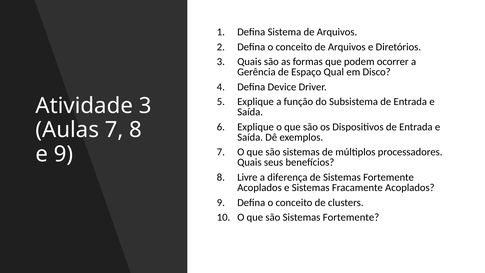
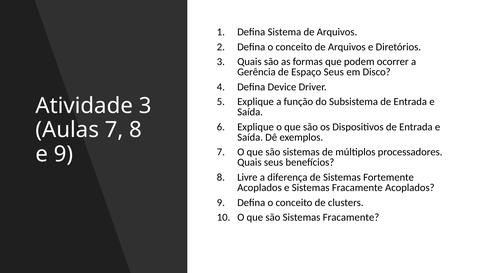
Espaço Qual: Qual -> Seus
são Sistemas Fortemente: Fortemente -> Fracamente
